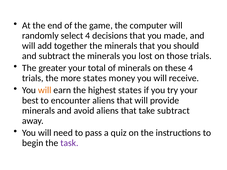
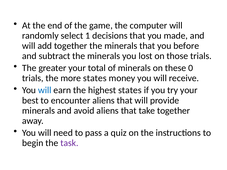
select 4: 4 -> 1
should: should -> before
these 4: 4 -> 0
will at (45, 90) colour: orange -> blue
take subtract: subtract -> together
